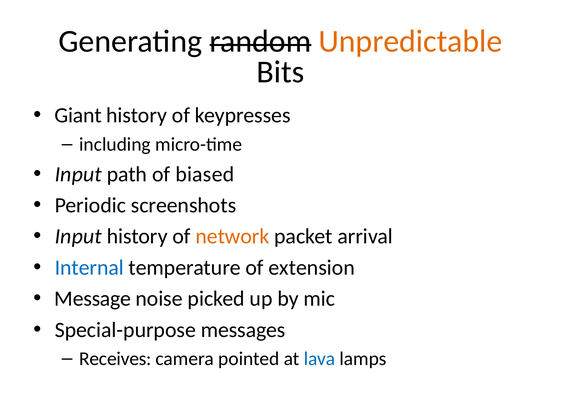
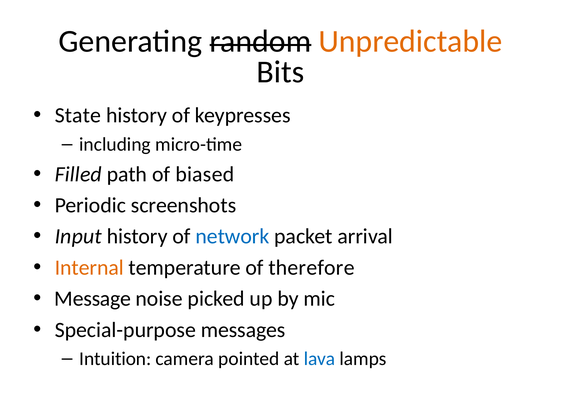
Giant: Giant -> State
Input at (78, 175): Input -> Filled
network colour: orange -> blue
Internal colour: blue -> orange
extension: extension -> therefore
Receives: Receives -> Intuition
